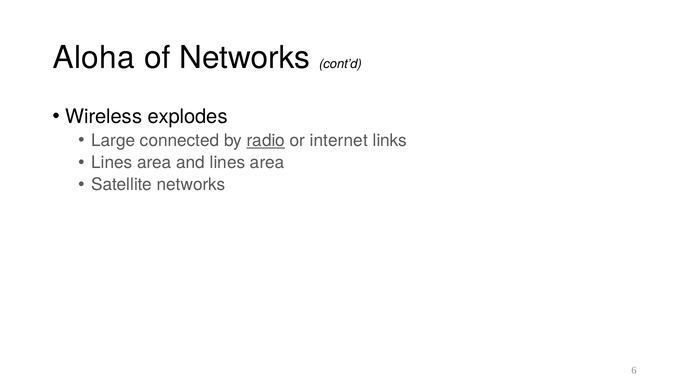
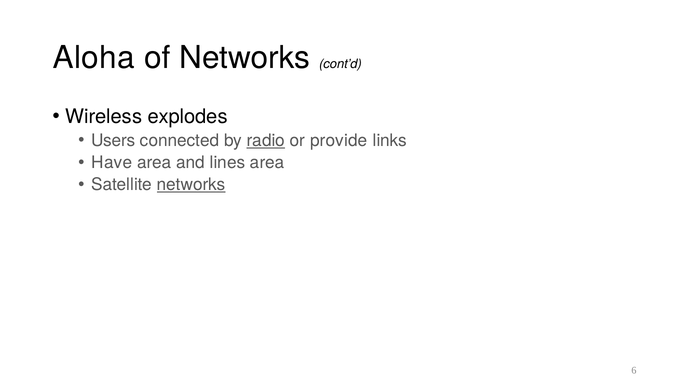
Large: Large -> Users
internet: internet -> provide
Lines at (112, 162): Lines -> Have
networks at (191, 185) underline: none -> present
